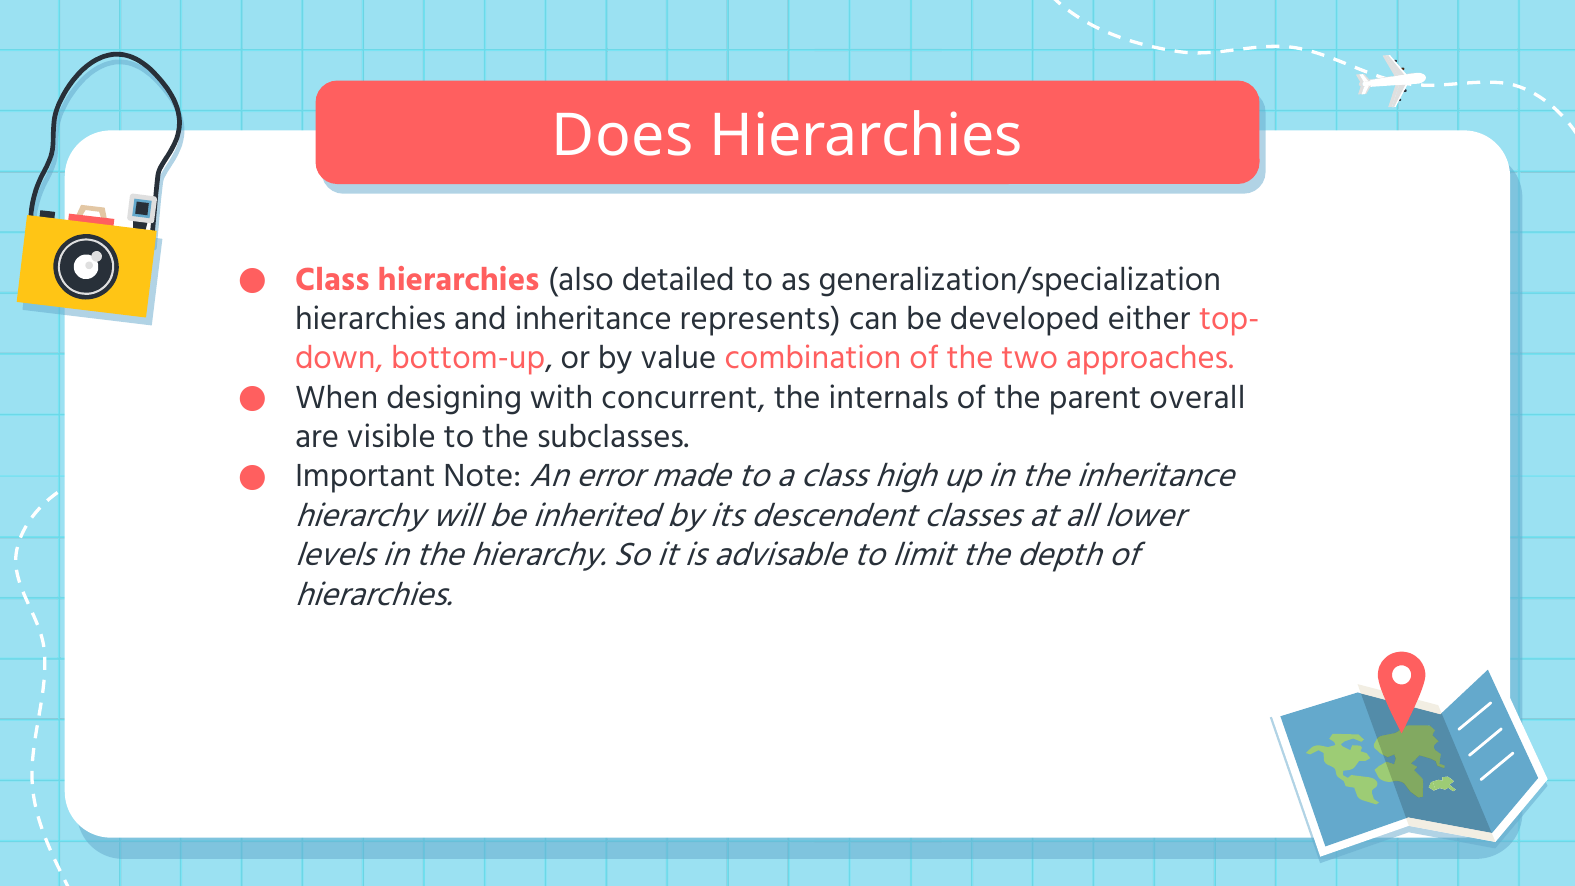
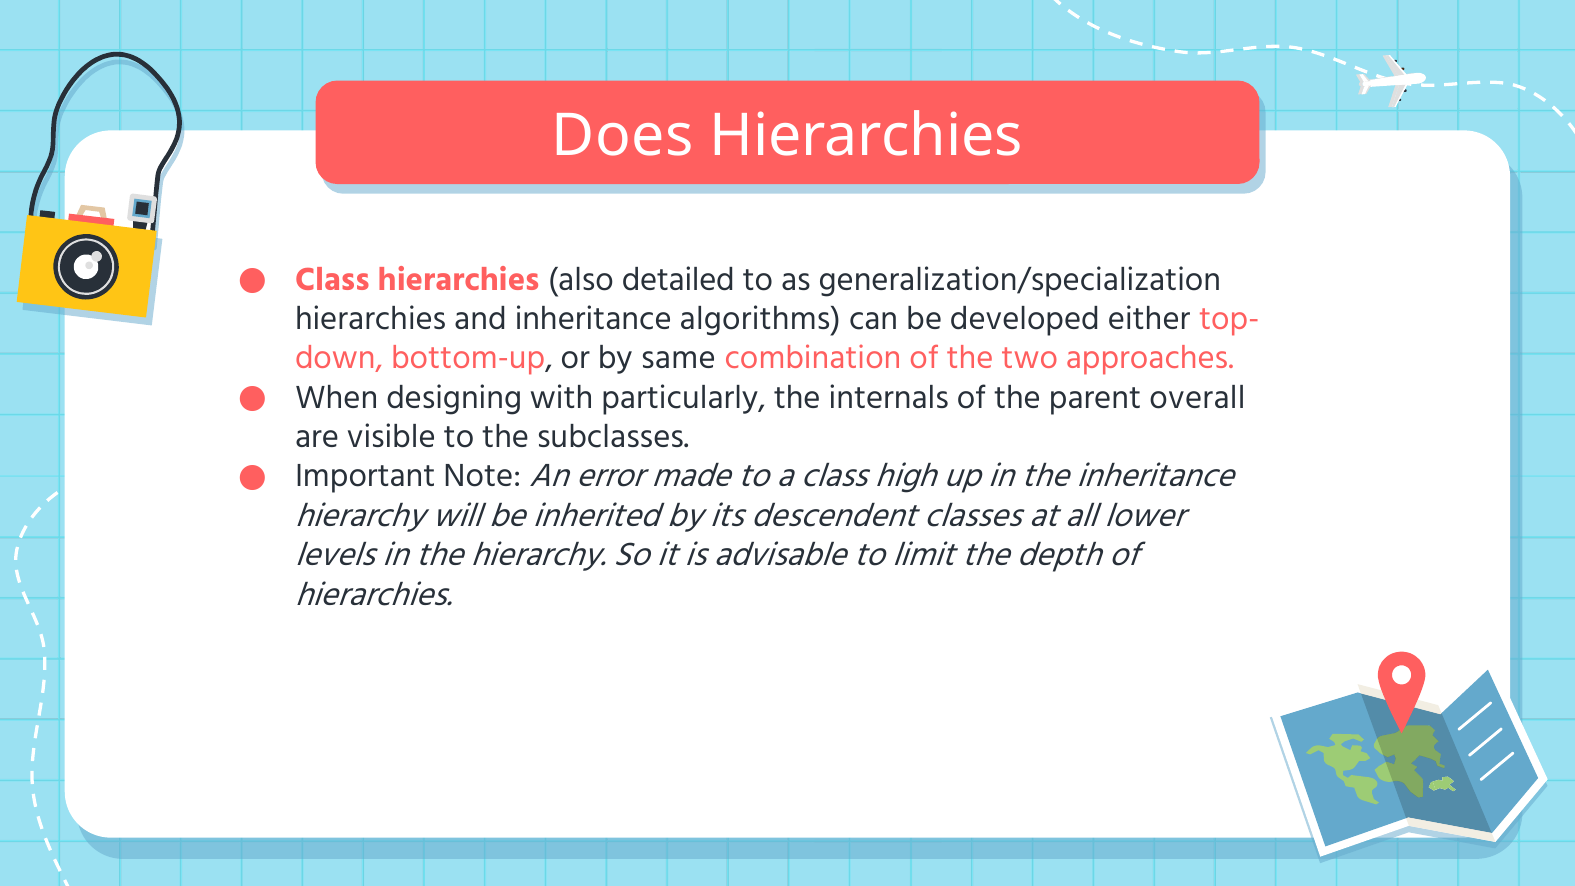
represents: represents -> algorithms
value: value -> same
concurrent: concurrent -> particularly
